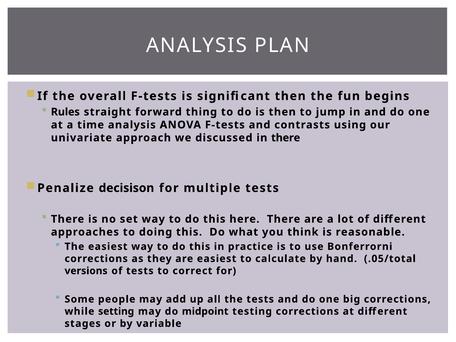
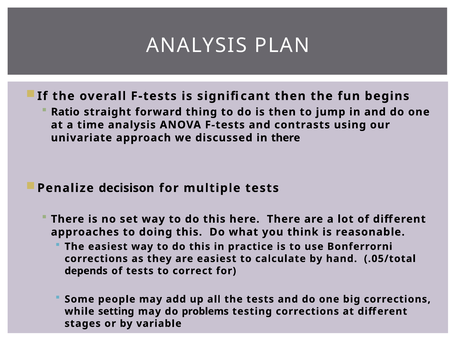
Rules: Rules -> Ratio
versions: versions -> depends
midpoint: midpoint -> problems
